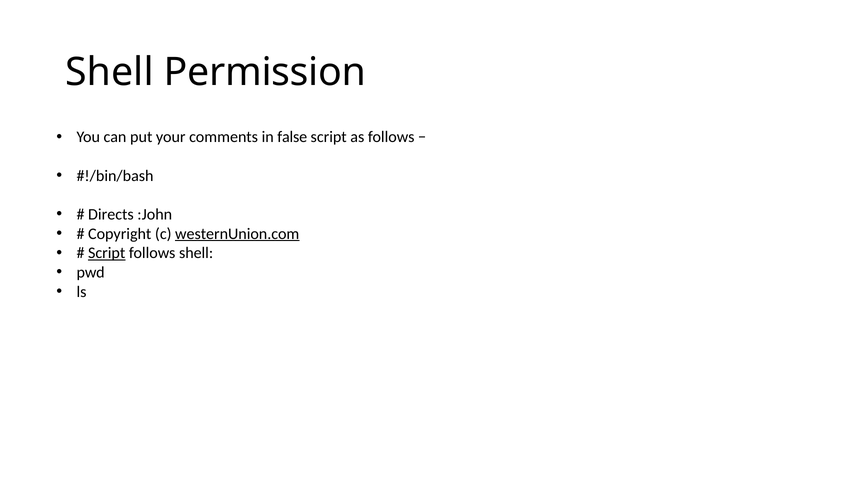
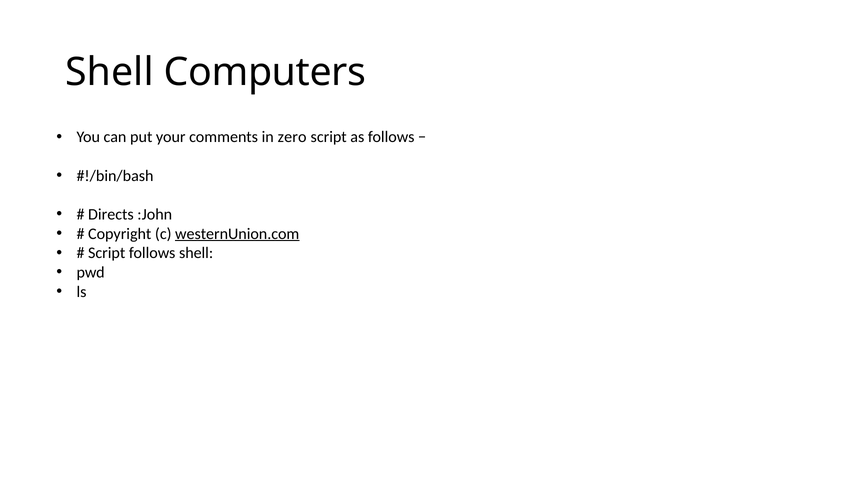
Permission: Permission -> Computers
false: false -> zero
Script at (107, 253) underline: present -> none
